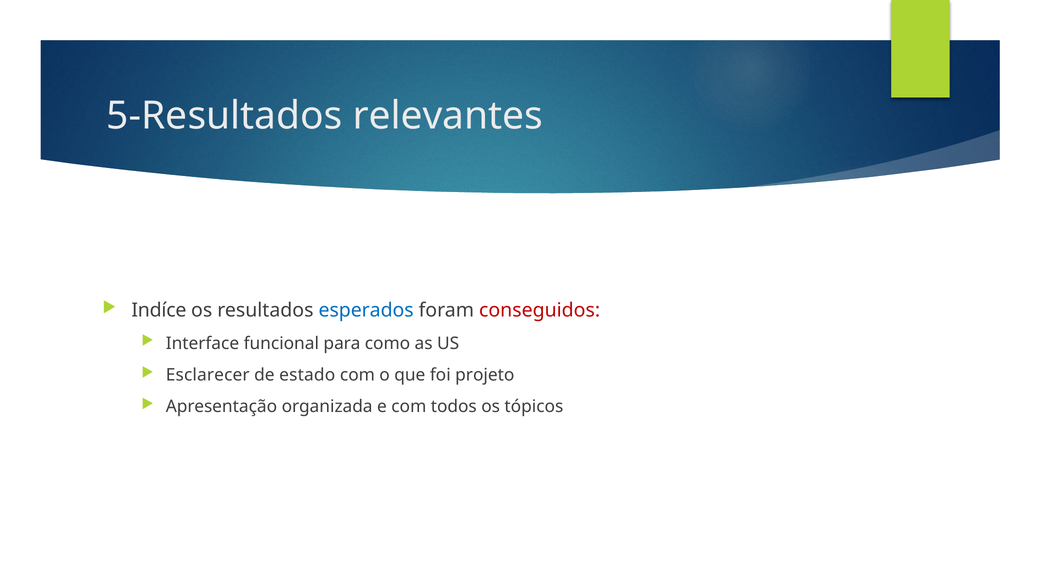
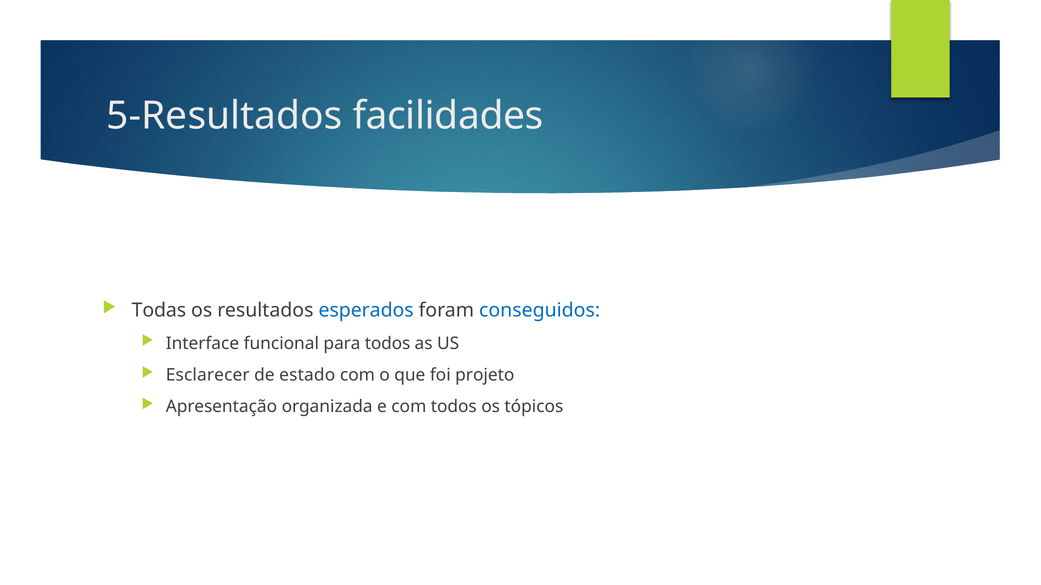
relevantes: relevantes -> facilidades
Indíce: Indíce -> Todas
conseguidos colour: red -> blue
para como: como -> todos
